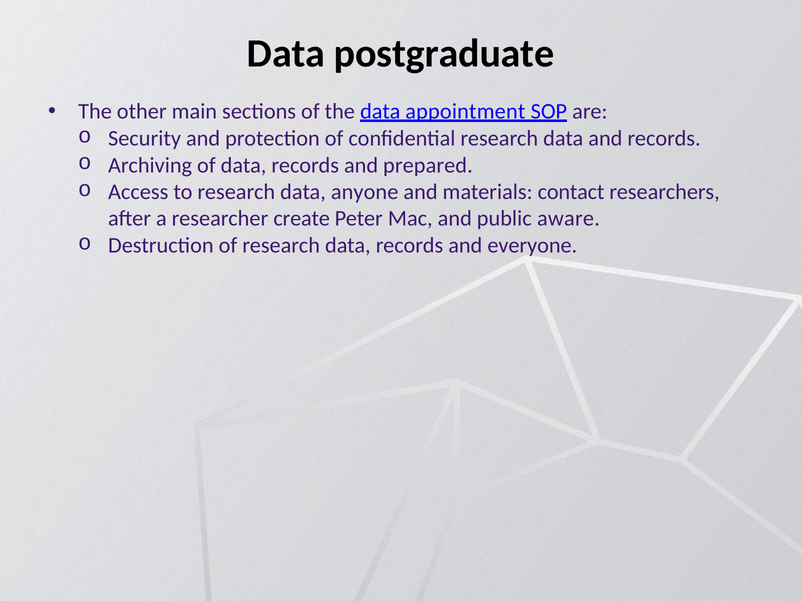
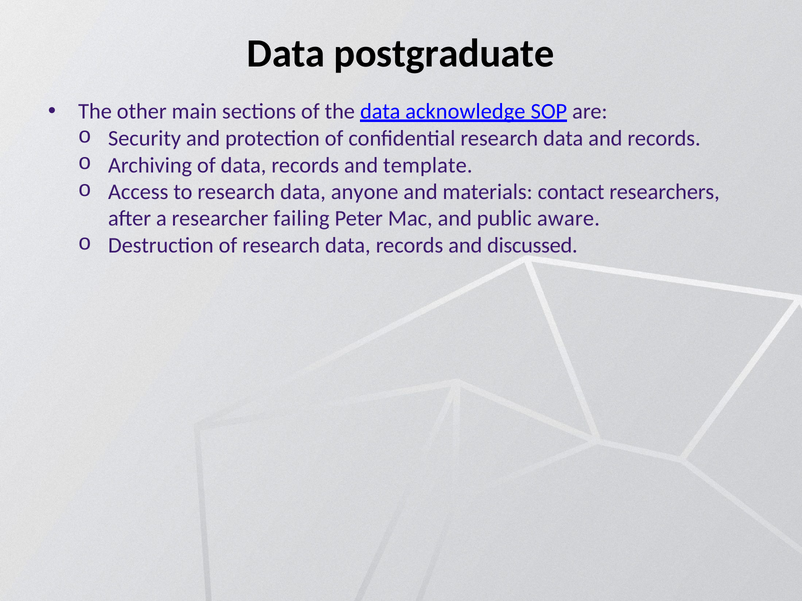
appointment: appointment -> acknowledge
prepared: prepared -> template
create: create -> failing
everyone: everyone -> discussed
